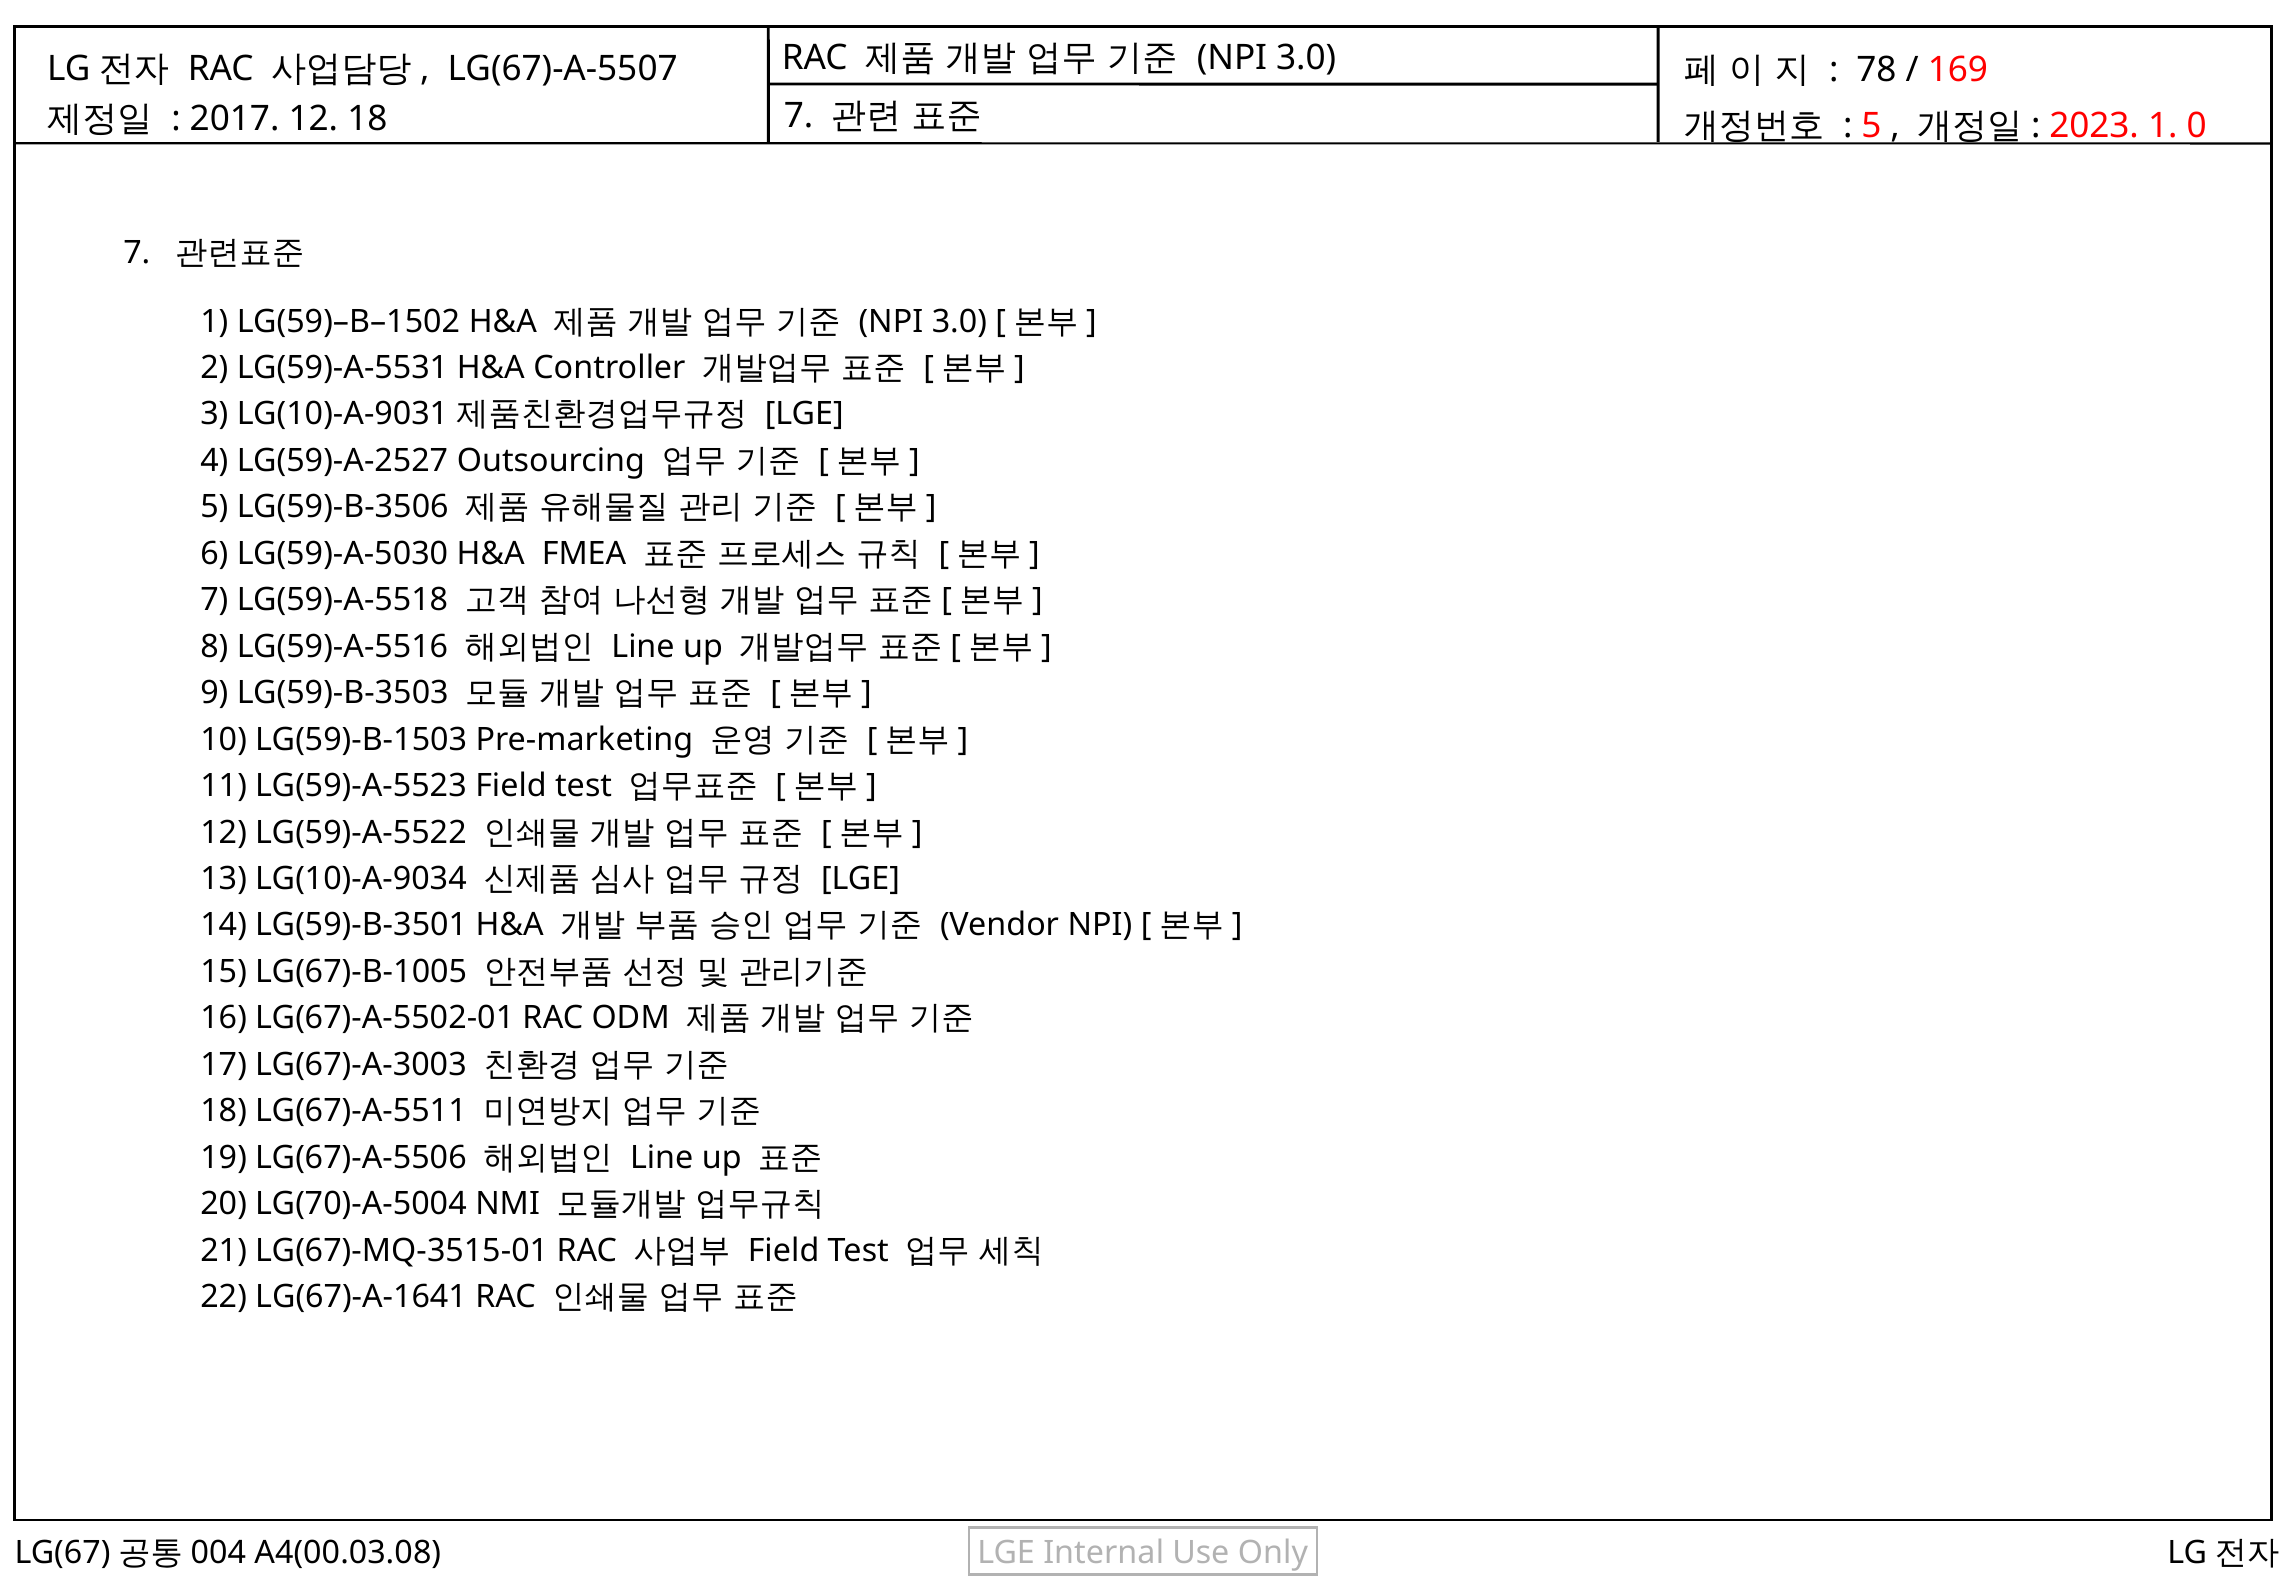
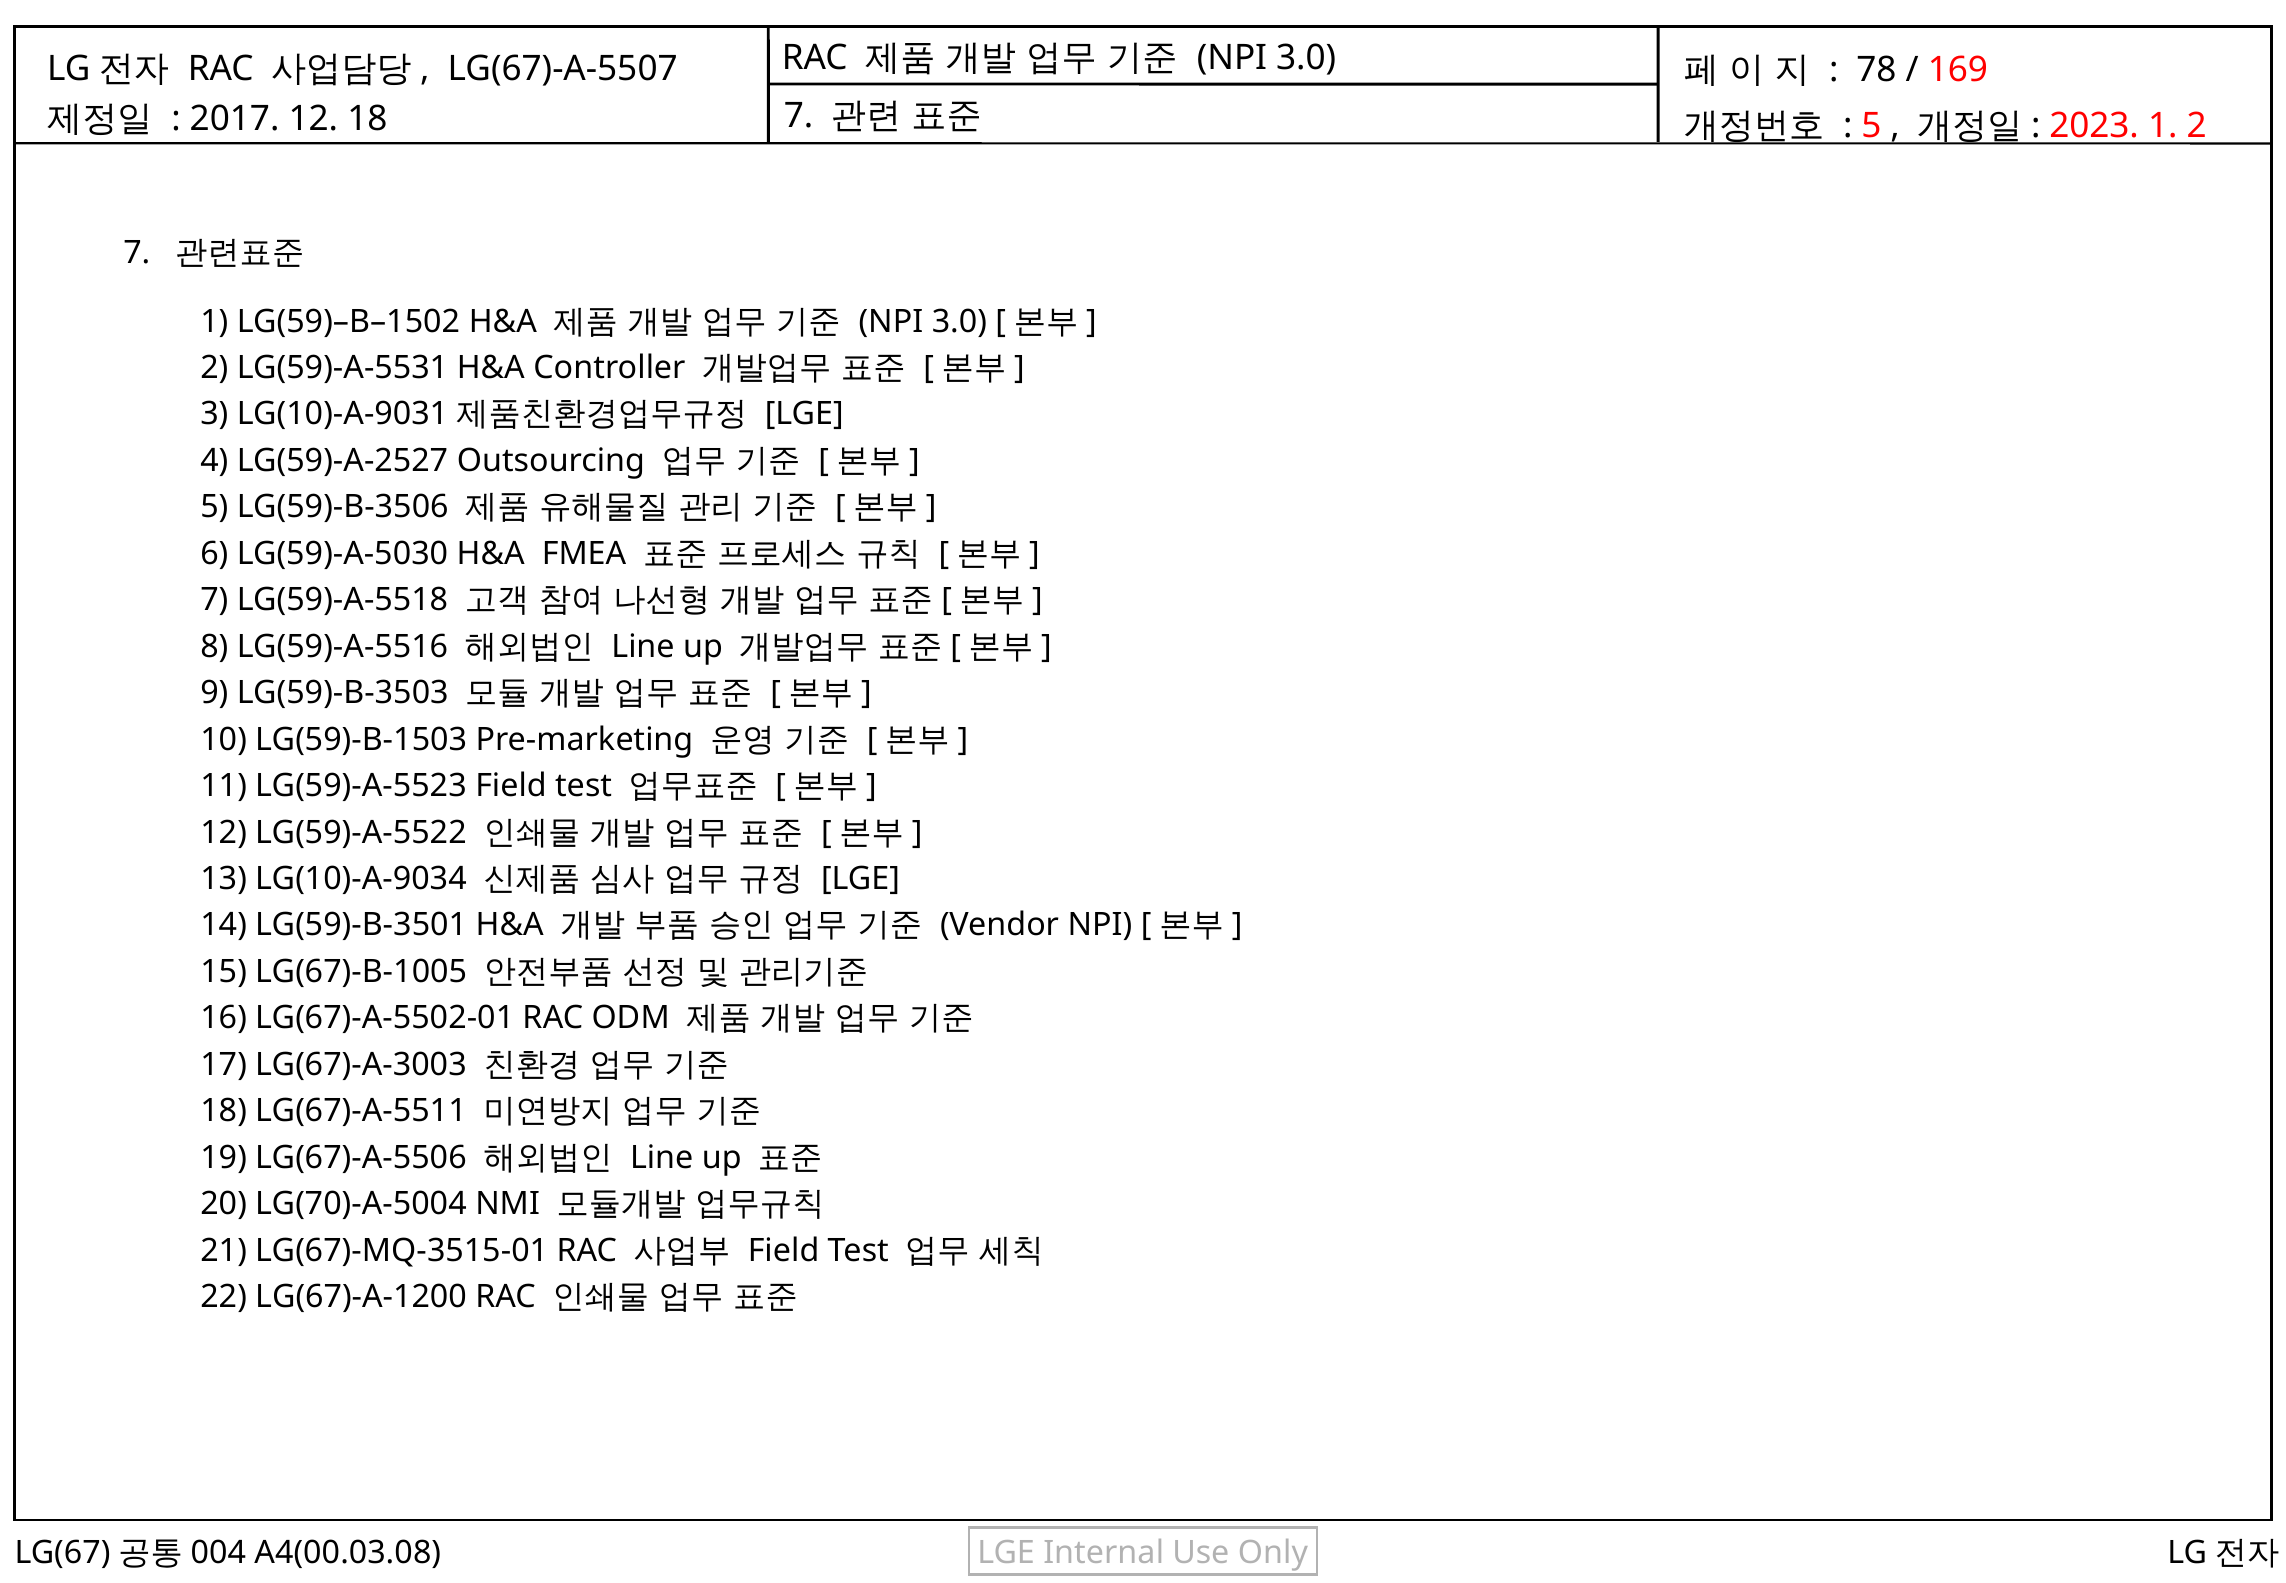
1 0: 0 -> 2
LG(67)-A-1641: LG(67)-A-1641 -> LG(67)-A-1200
